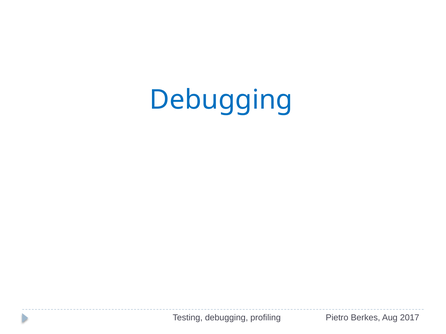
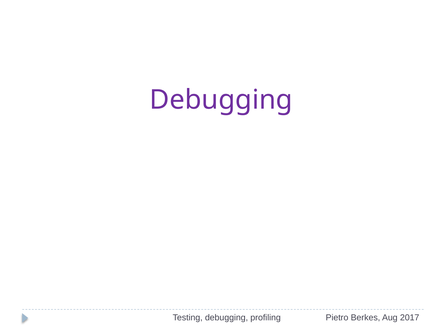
Debugging at (221, 100) colour: blue -> purple
